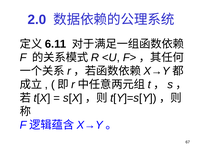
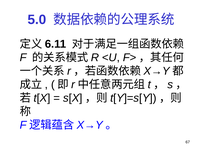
2.0: 2.0 -> 5.0
